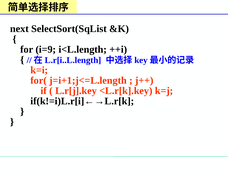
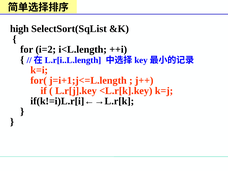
next: next -> high
i=9: i=9 -> i=2
